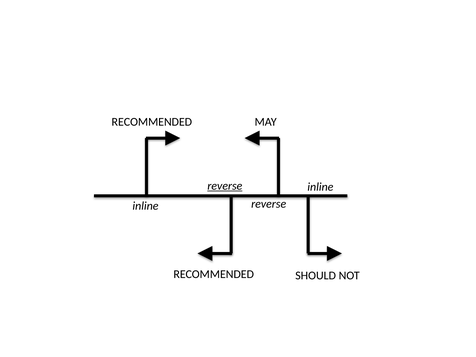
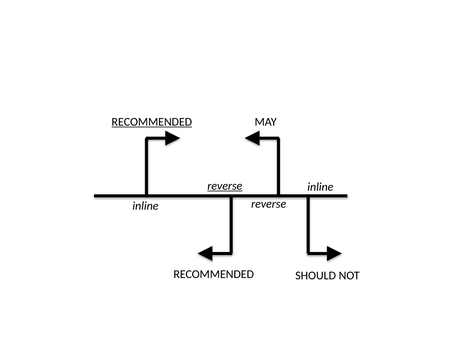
RECOMMENDED at (152, 122) underline: none -> present
